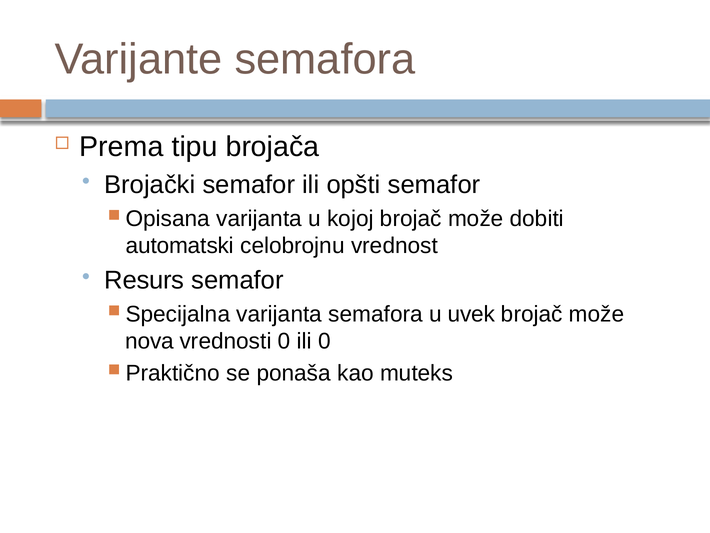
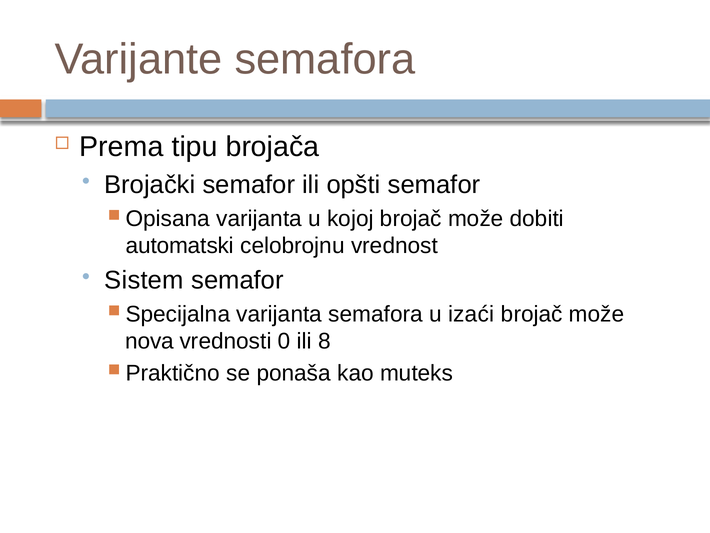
Resurs: Resurs -> Sistem
uvek: uvek -> izaći
ili 0: 0 -> 8
